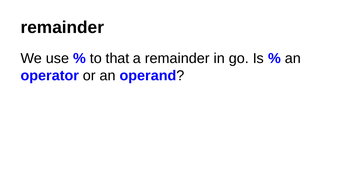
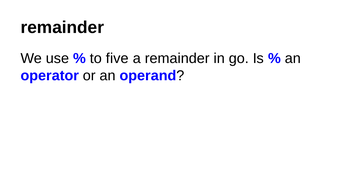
that: that -> five
